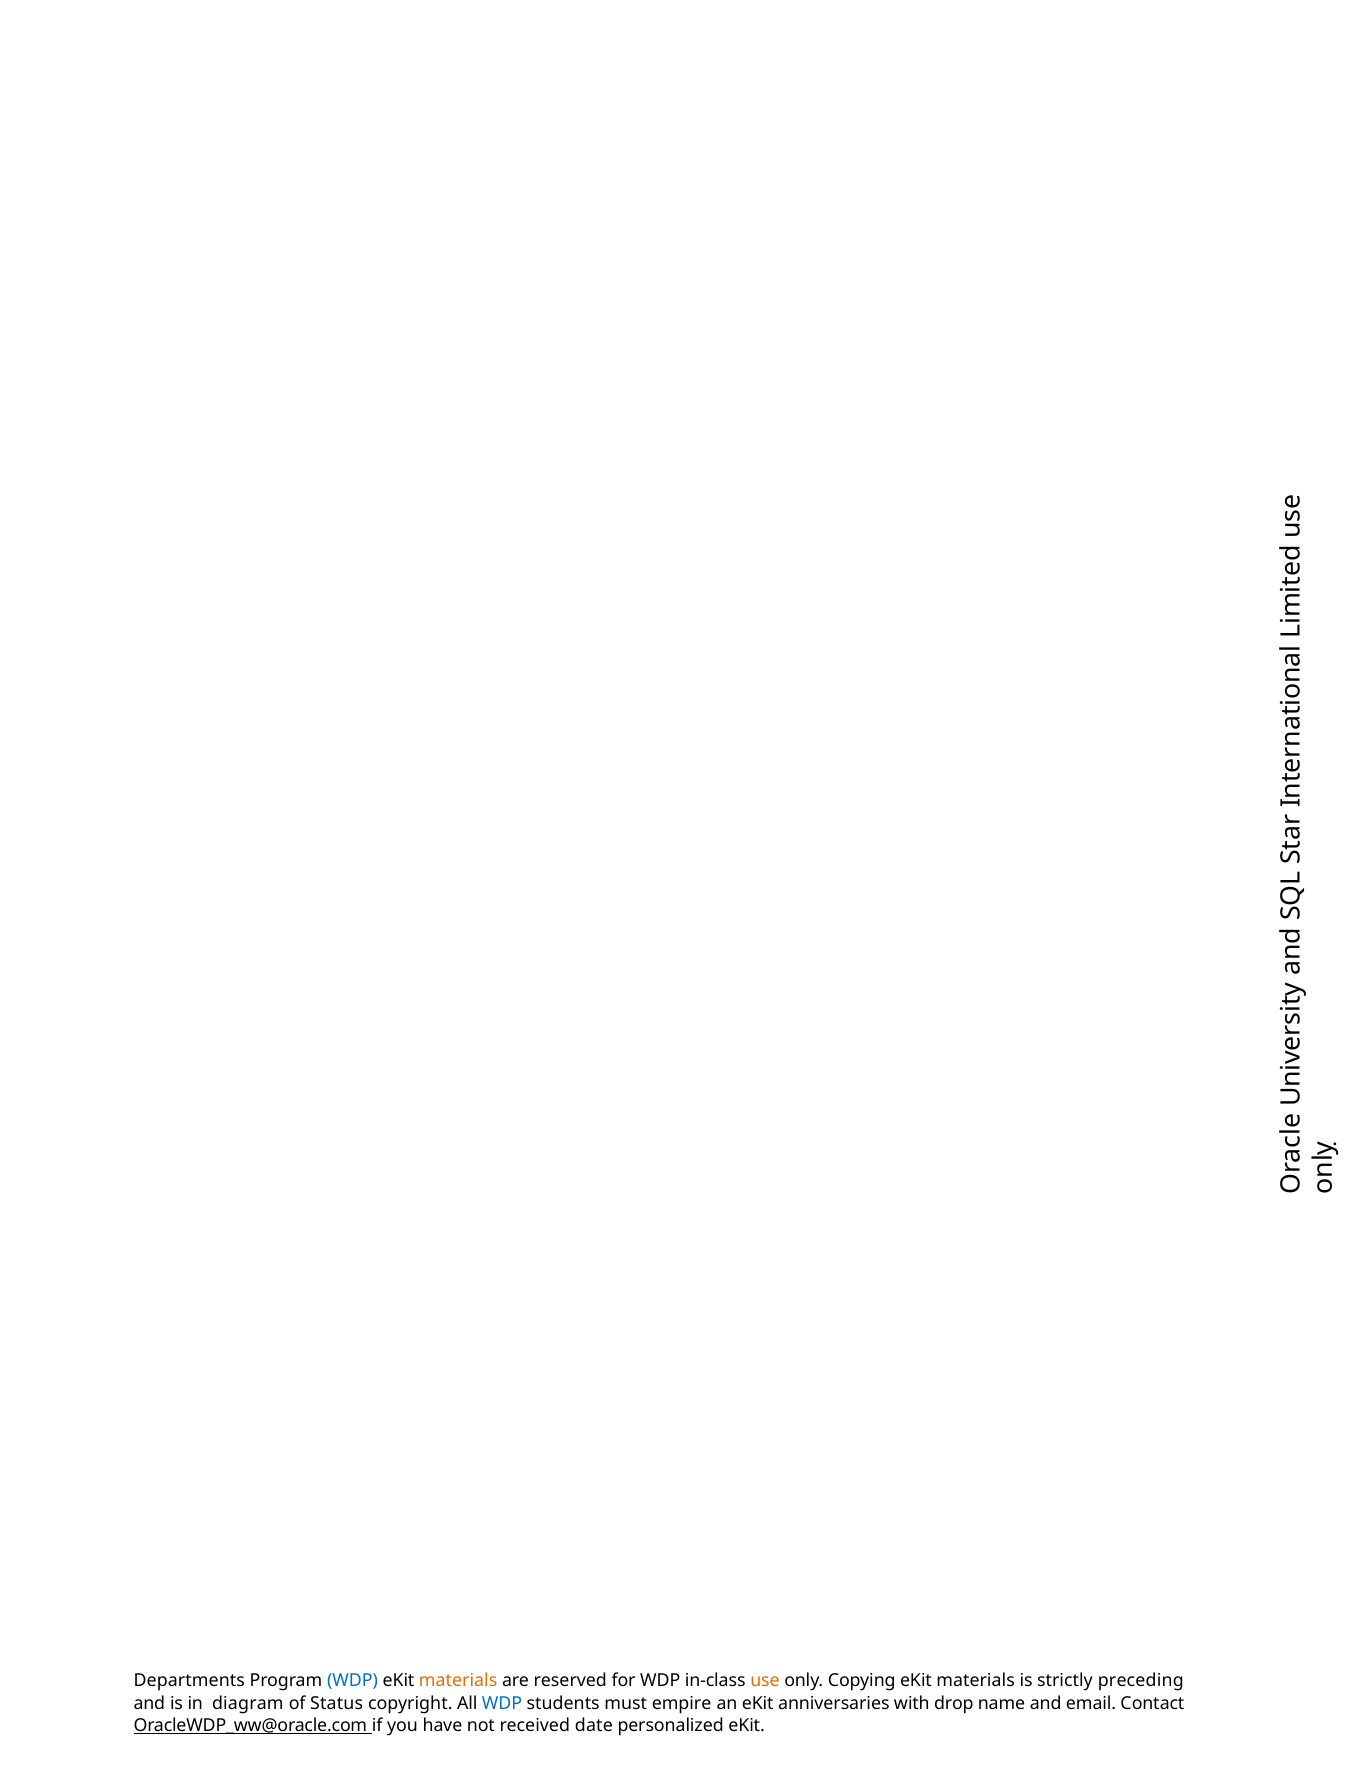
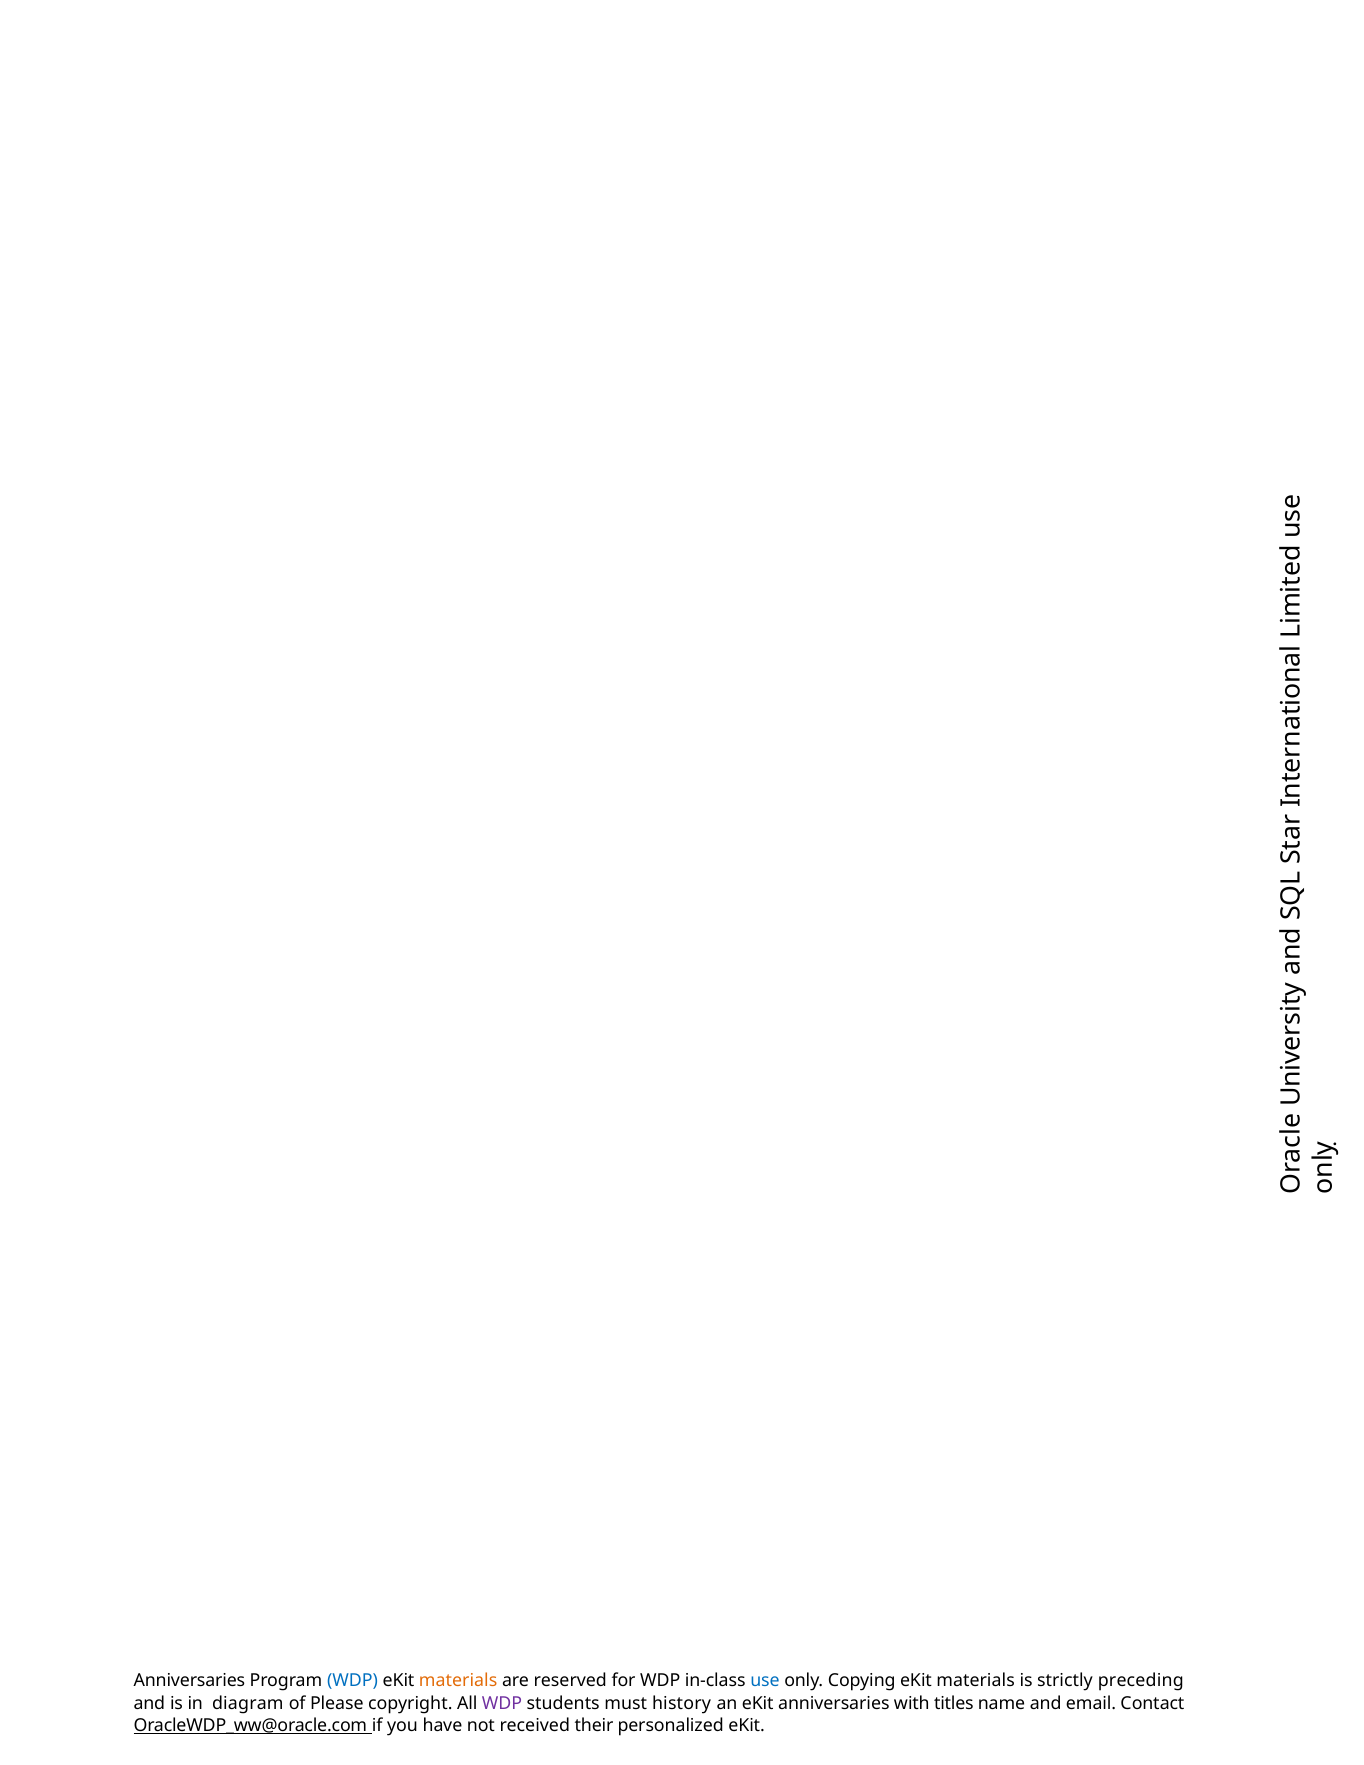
Departments at (189, 1681): Departments -> Anniversaries
use colour: orange -> blue
Status: Status -> Please
WDP at (502, 1703) colour: blue -> purple
empire: empire -> history
drop: drop -> titles
date: date -> their
